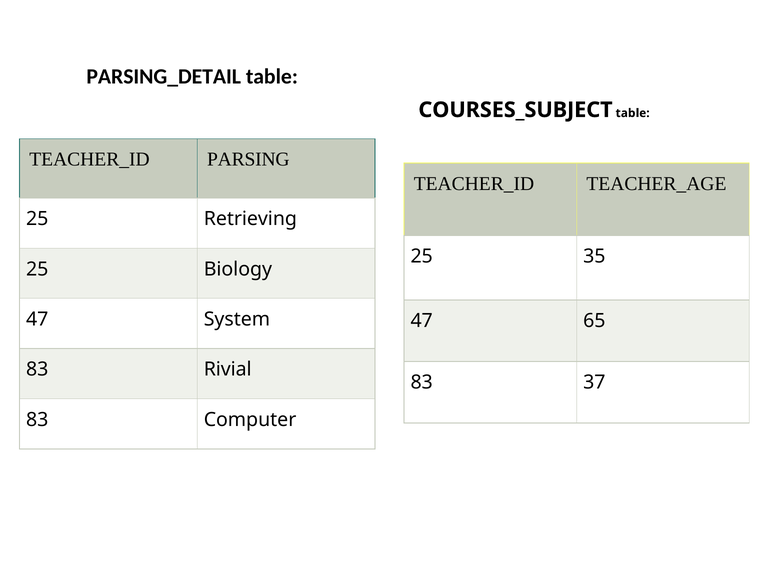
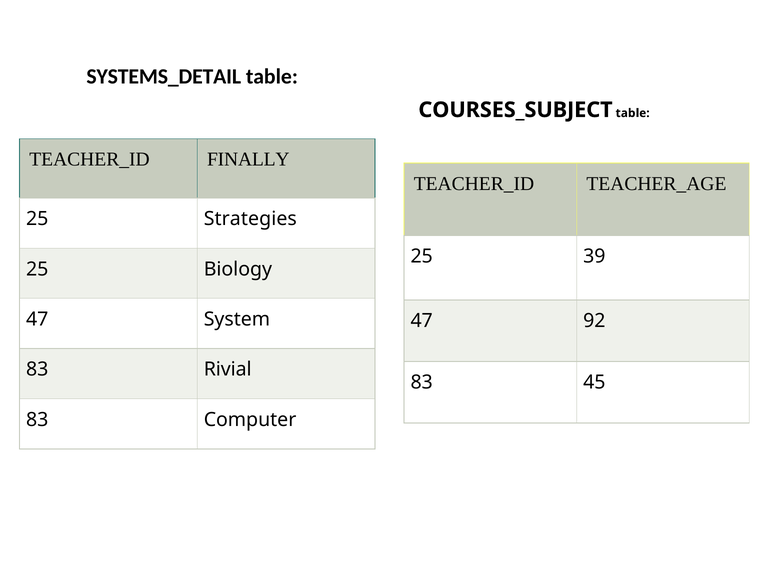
PARSING_DETAIL: PARSING_DETAIL -> SYSTEMS_DETAIL
PARSING: PARSING -> FINALLY
Retrieving: Retrieving -> Strategies
35: 35 -> 39
65: 65 -> 92
37: 37 -> 45
